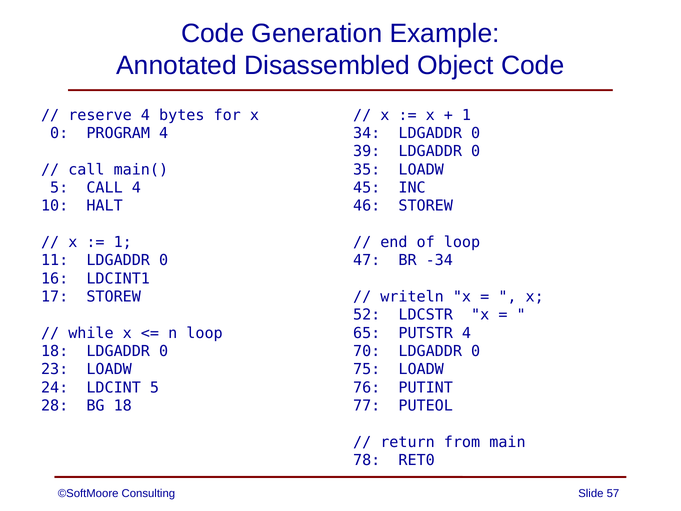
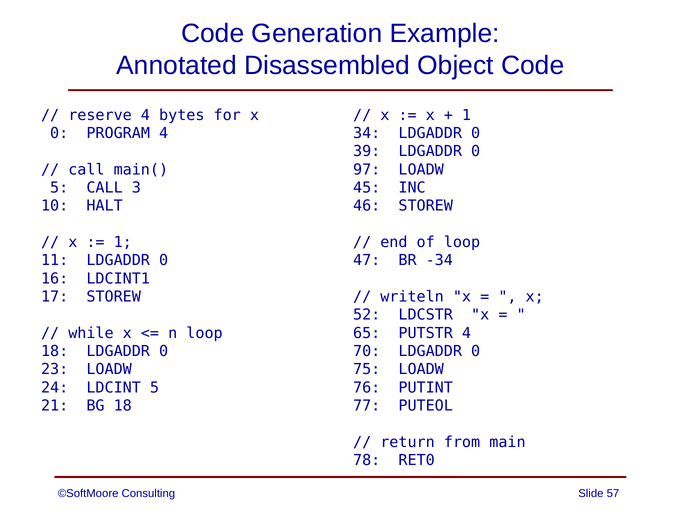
35: 35 -> 97
CALL 4: 4 -> 3
28: 28 -> 21
